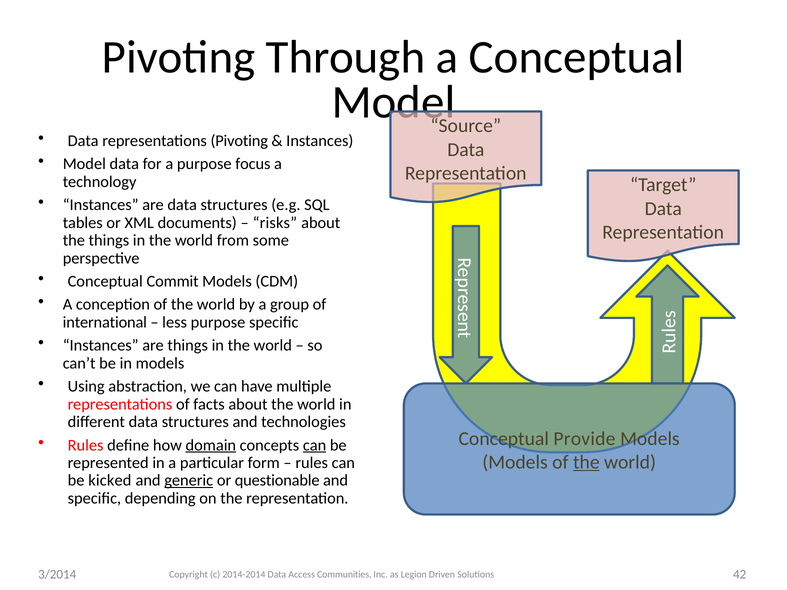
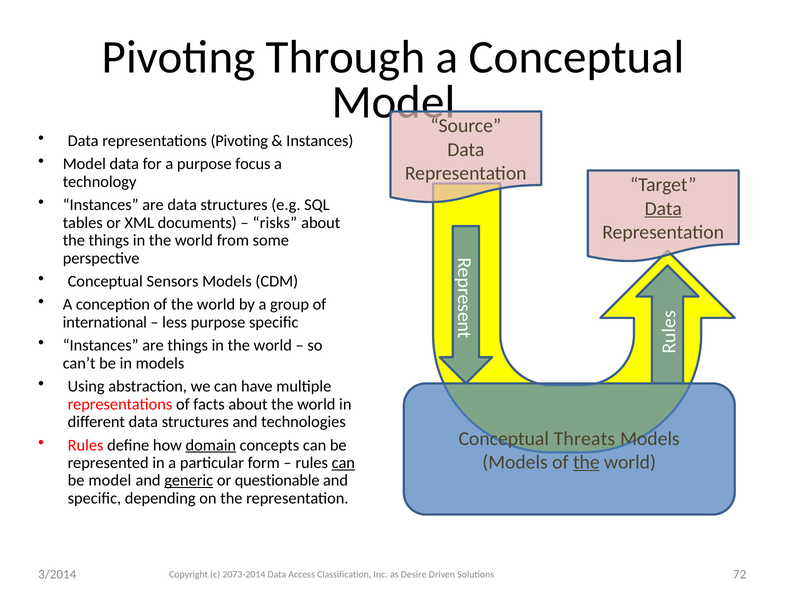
Data at (663, 209) underline: none -> present
Commit: Commit -> Sensors
Provide: Provide -> Threats
can at (315, 445) underline: present -> none
can at (343, 463) underline: none -> present
be kicked: kicked -> model
42: 42 -> 72
2014-2014: 2014-2014 -> 2073-2014
Communities: Communities -> Classification
Legion: Legion -> Desire
